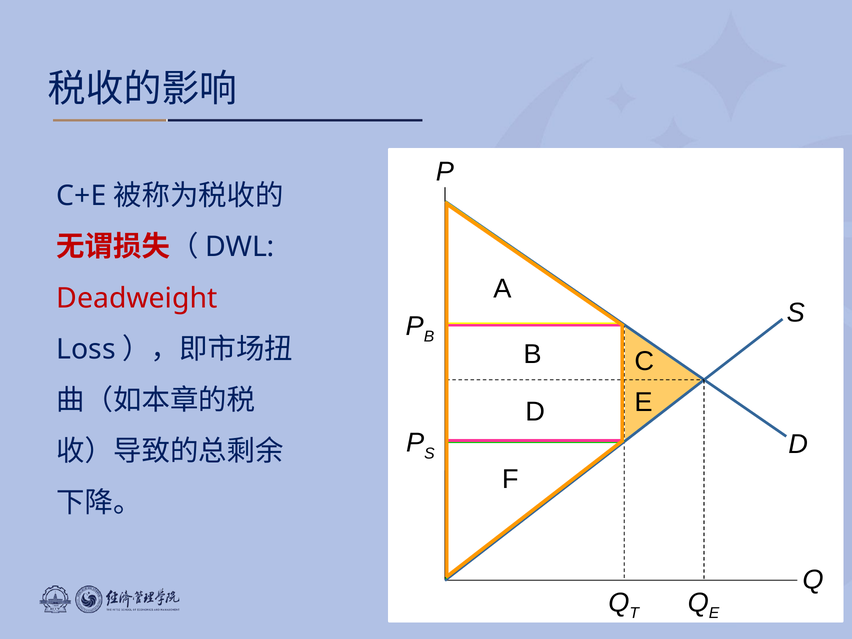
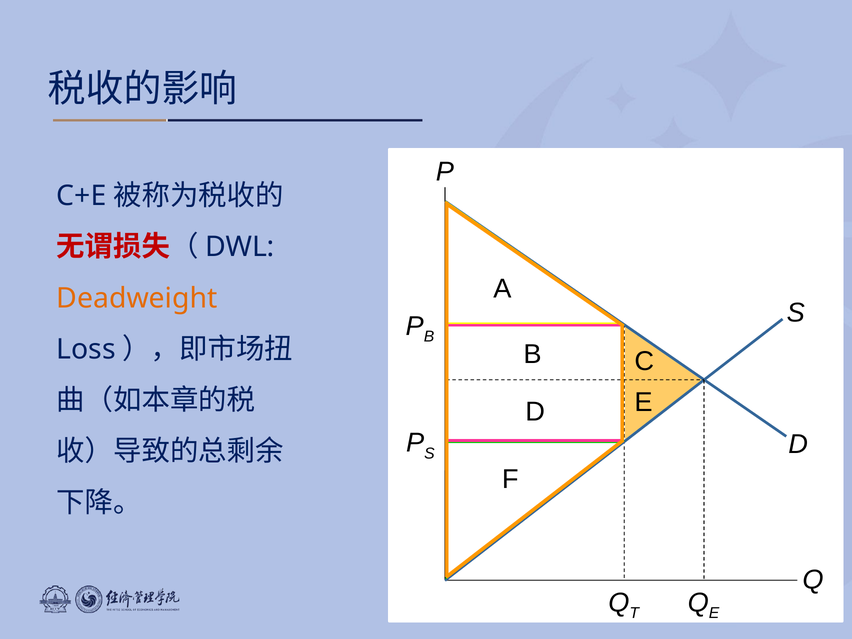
Deadweight colour: red -> orange
